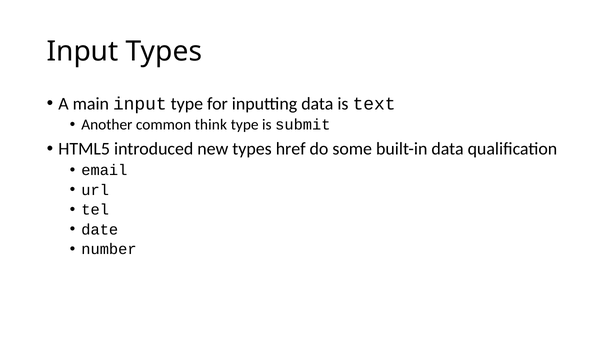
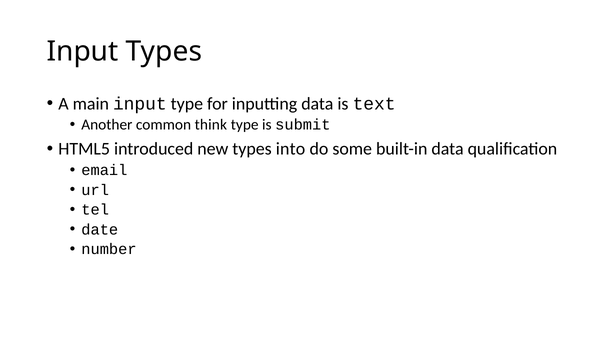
href: href -> into
